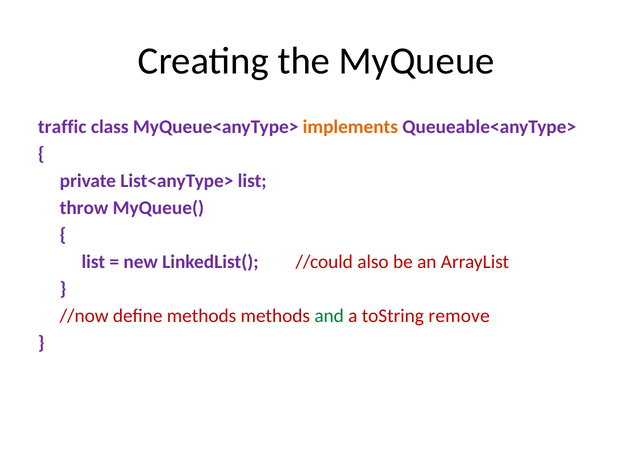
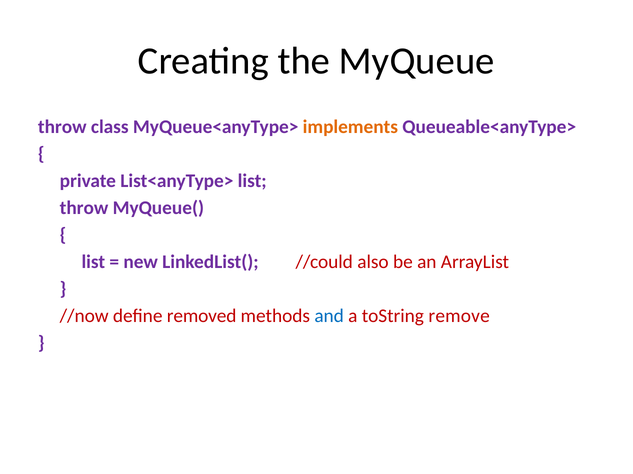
traffic at (62, 127): traffic -> throw
define methods: methods -> removed
and colour: green -> blue
